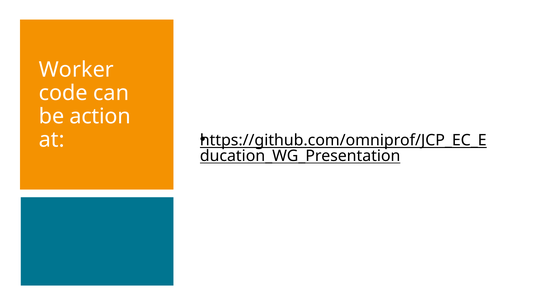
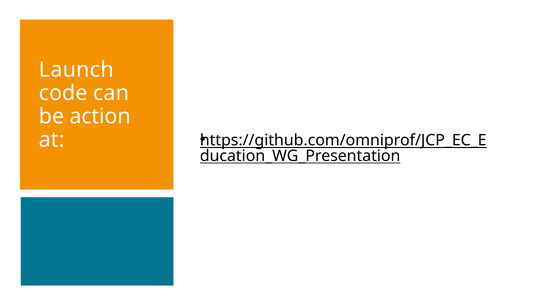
Worker: Worker -> Launch
